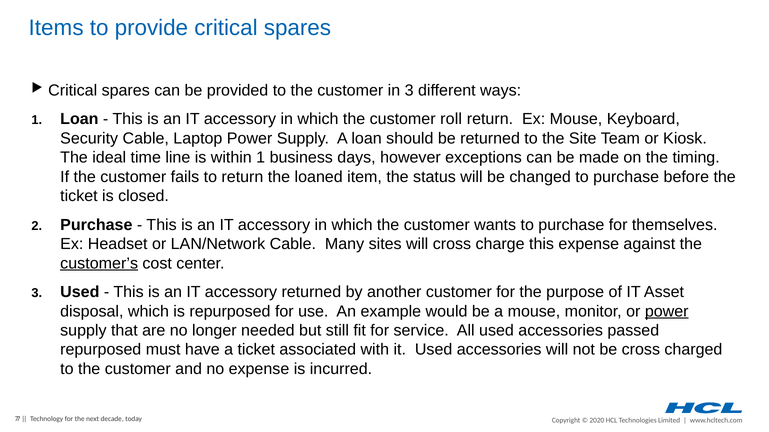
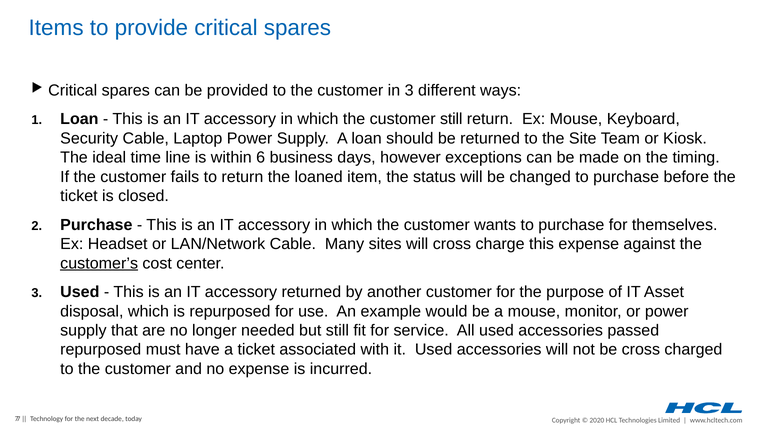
customer roll: roll -> still
within 1: 1 -> 6
power at (667, 312) underline: present -> none
